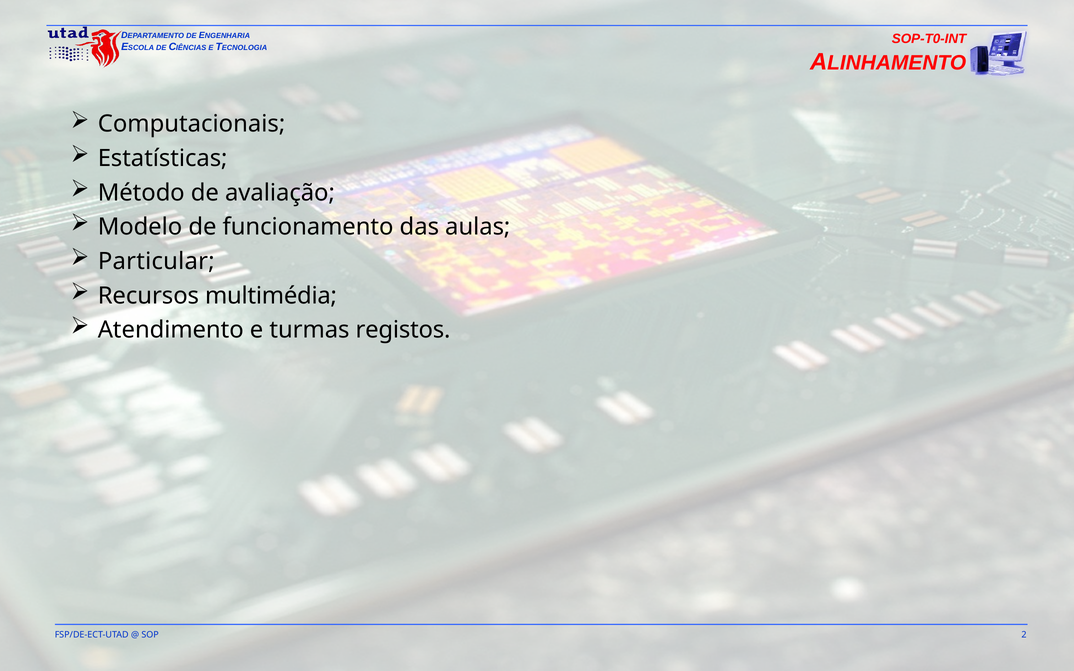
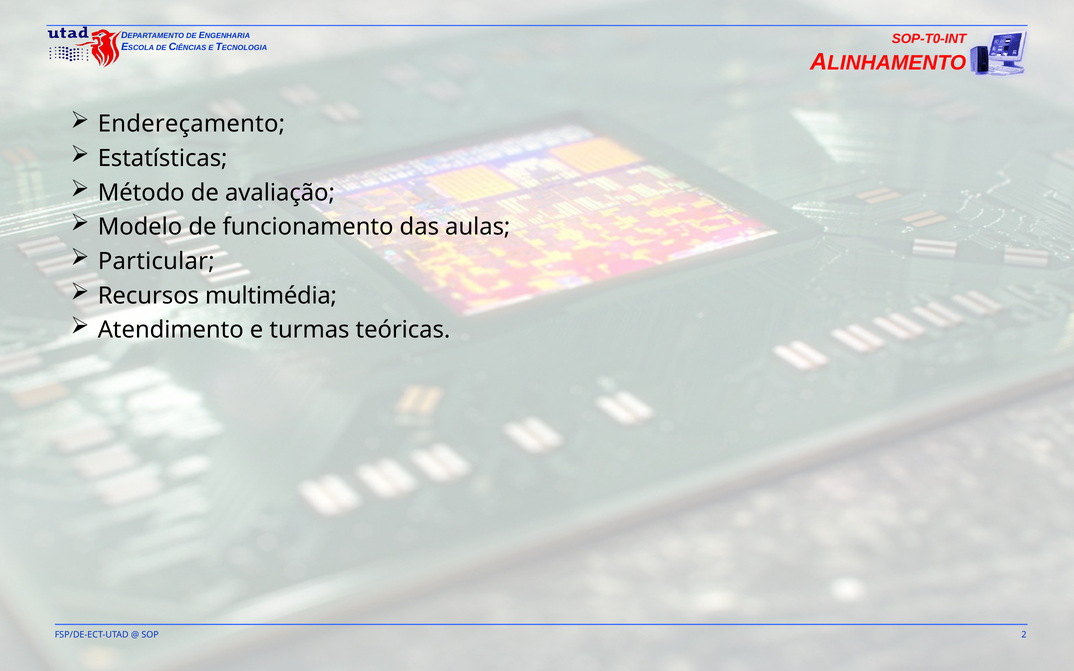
Computacionais: Computacionais -> Endereçamento
registos: registos -> teóricas
